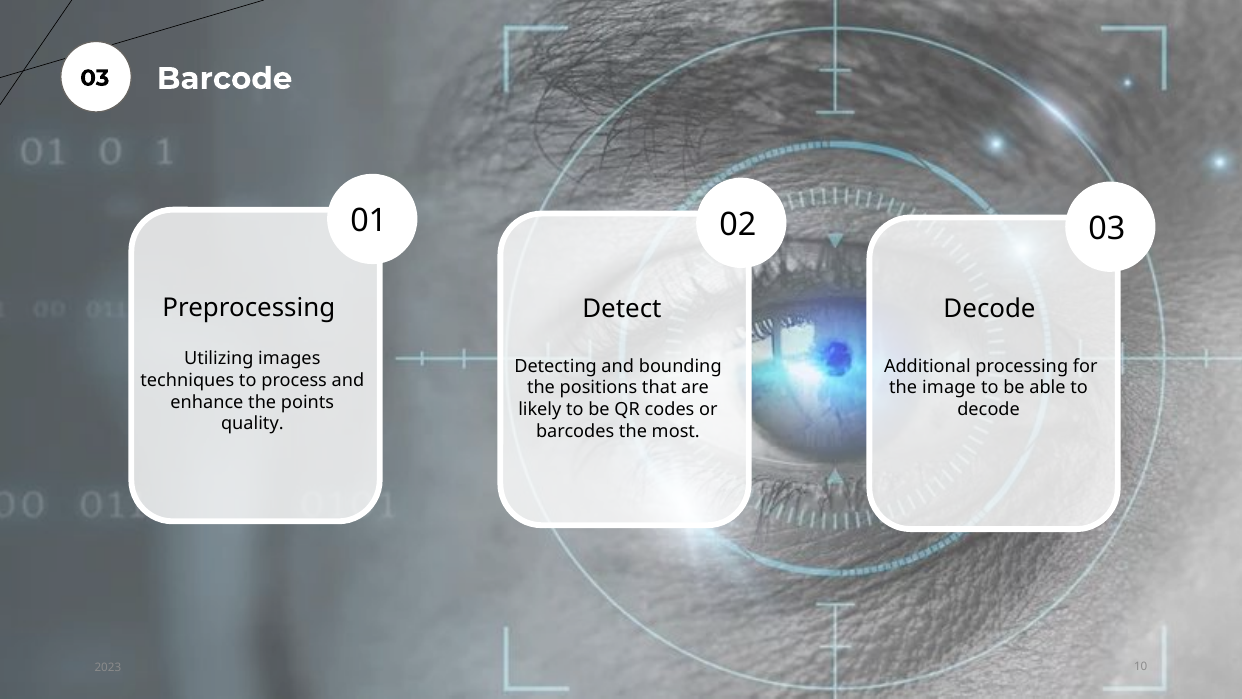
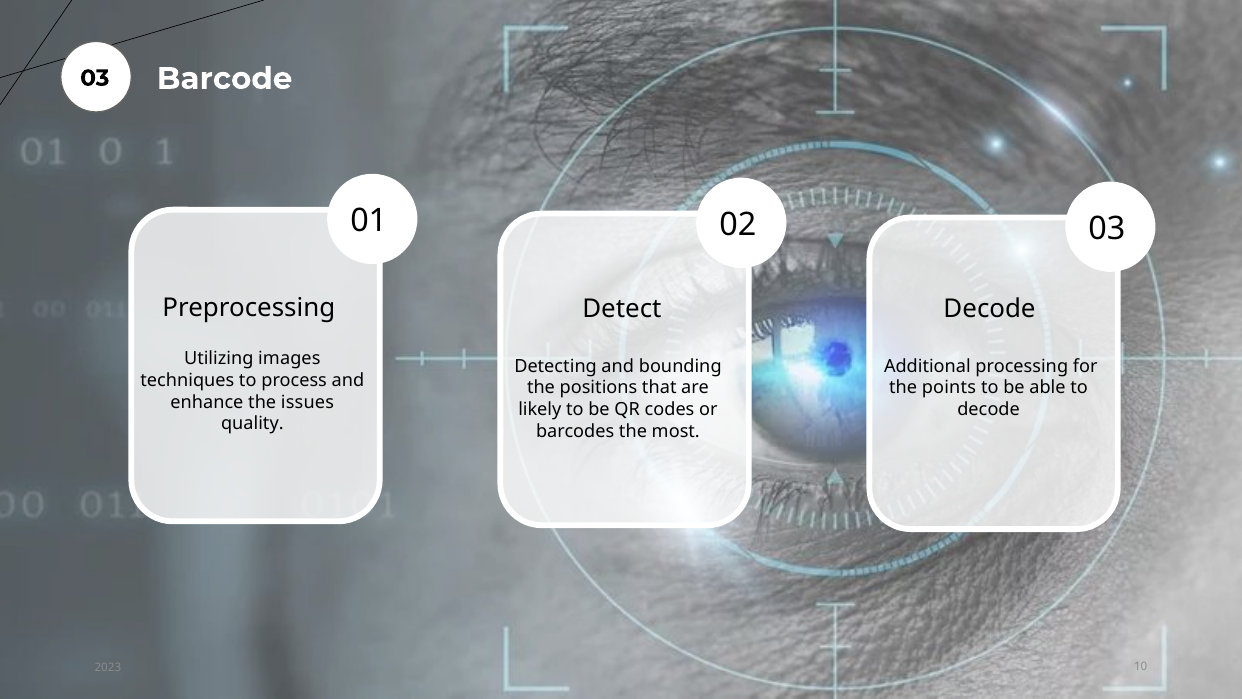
image: image -> points
points: points -> issues
